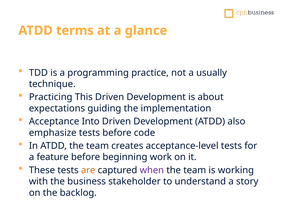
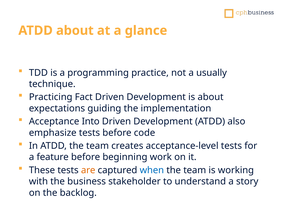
ATDD terms: terms -> about
This: This -> Fact
when colour: purple -> blue
